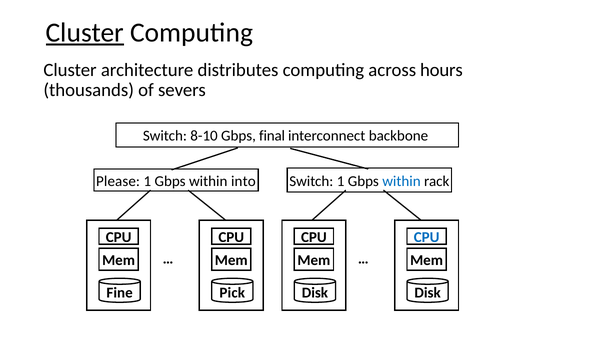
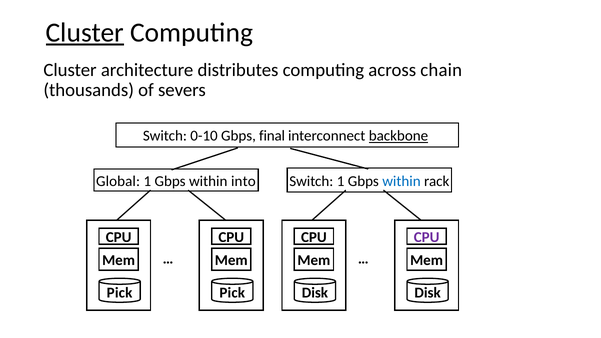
hours: hours -> chain
8-10: 8-10 -> 0-10
backbone underline: none -> present
Please: Please -> Global
CPU at (427, 237) colour: blue -> purple
Fine at (120, 293): Fine -> Pick
